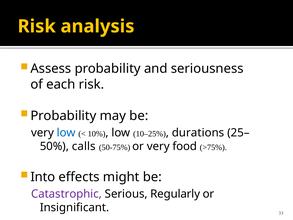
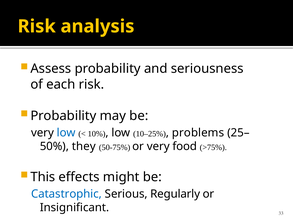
durations: durations -> problems
calls: calls -> they
Into: Into -> This
Catastrophic colour: purple -> blue
